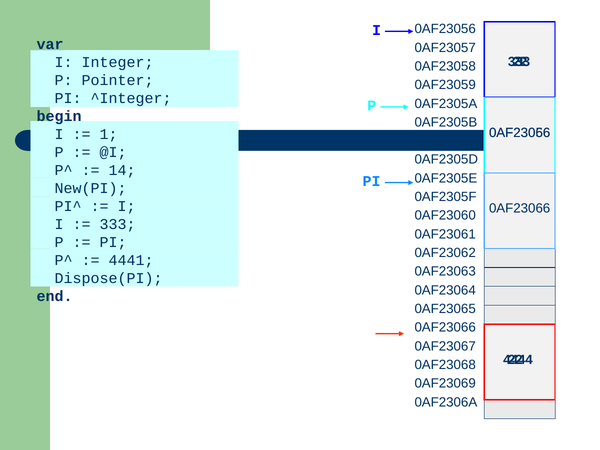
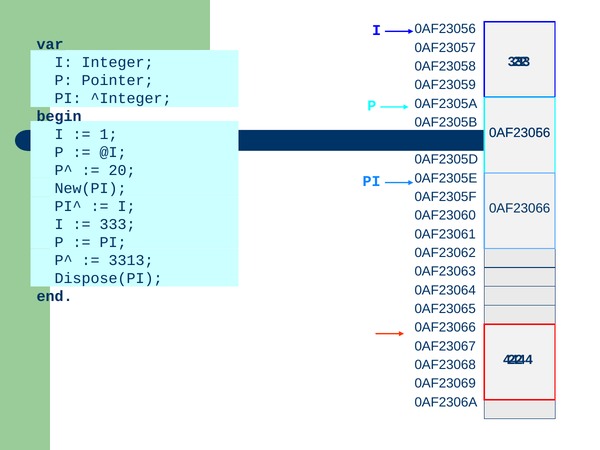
14: 14 -> 20
4441: 4441 -> 3313
